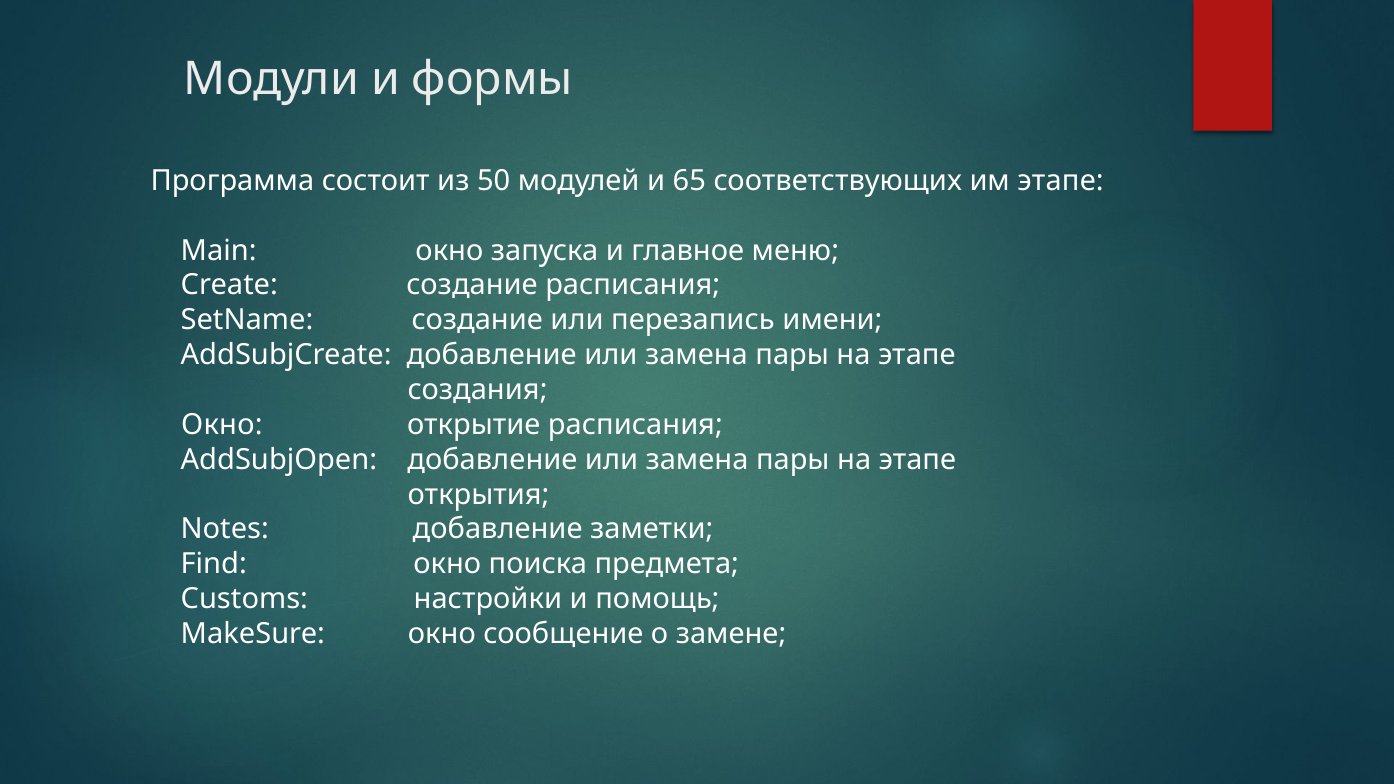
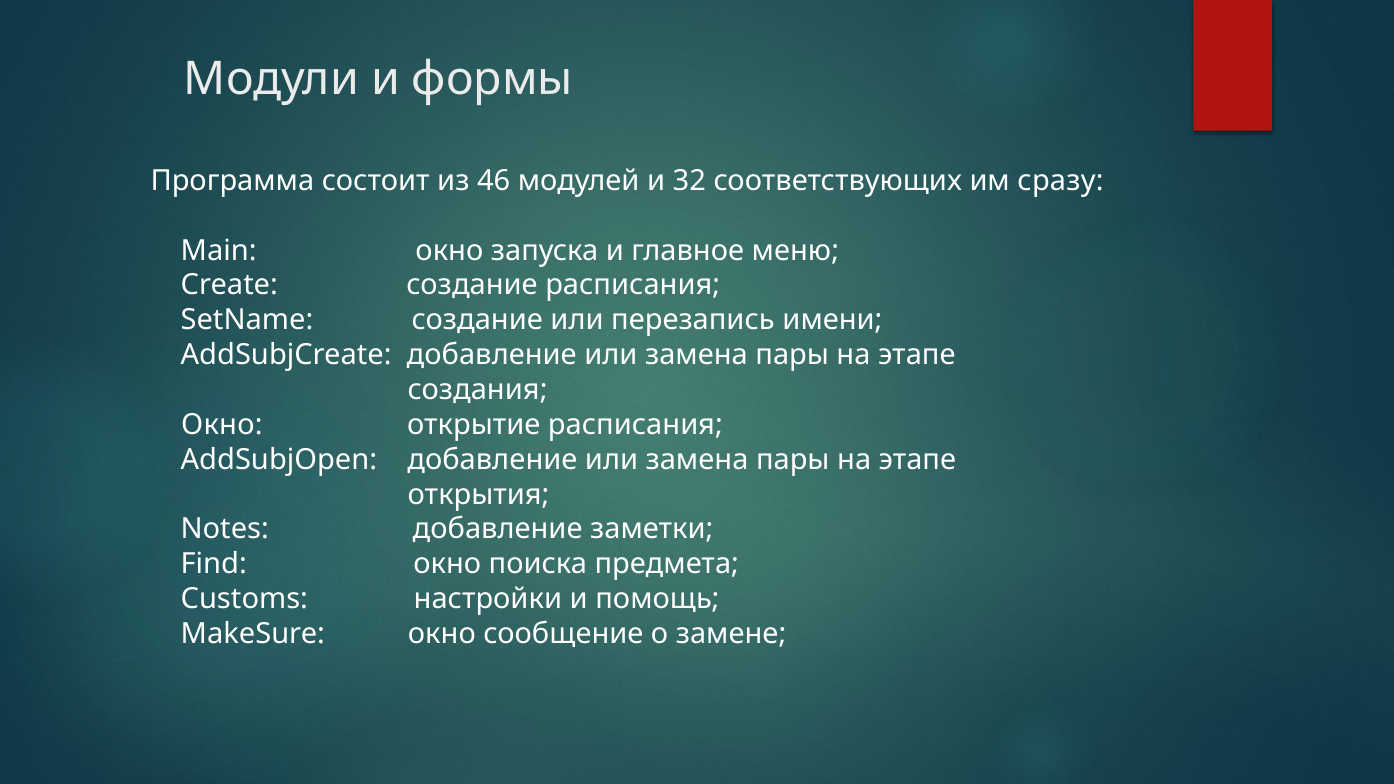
50: 50 -> 46
65: 65 -> 32
им этапе: этапе -> сразу
